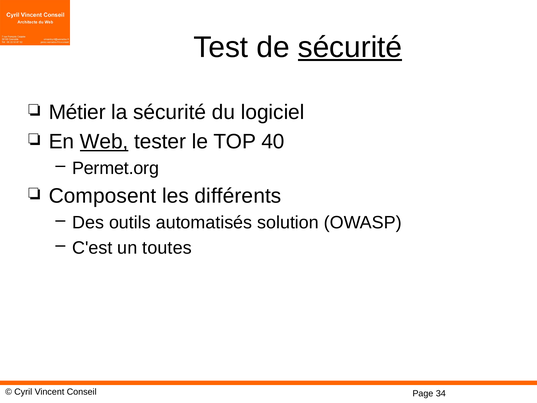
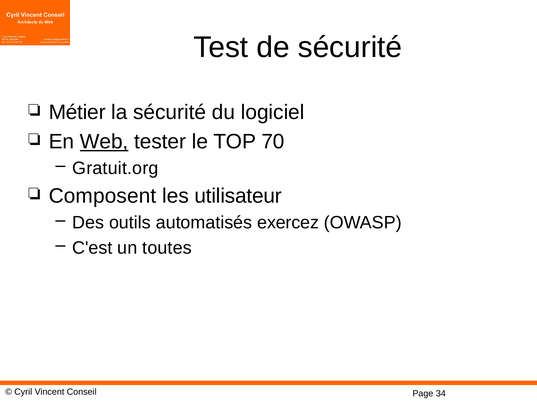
sécurité at (350, 47) underline: present -> none
40: 40 -> 70
Permet.org: Permet.org -> Gratuit.org
différents: différents -> utilisateur
solution: solution -> exercez
